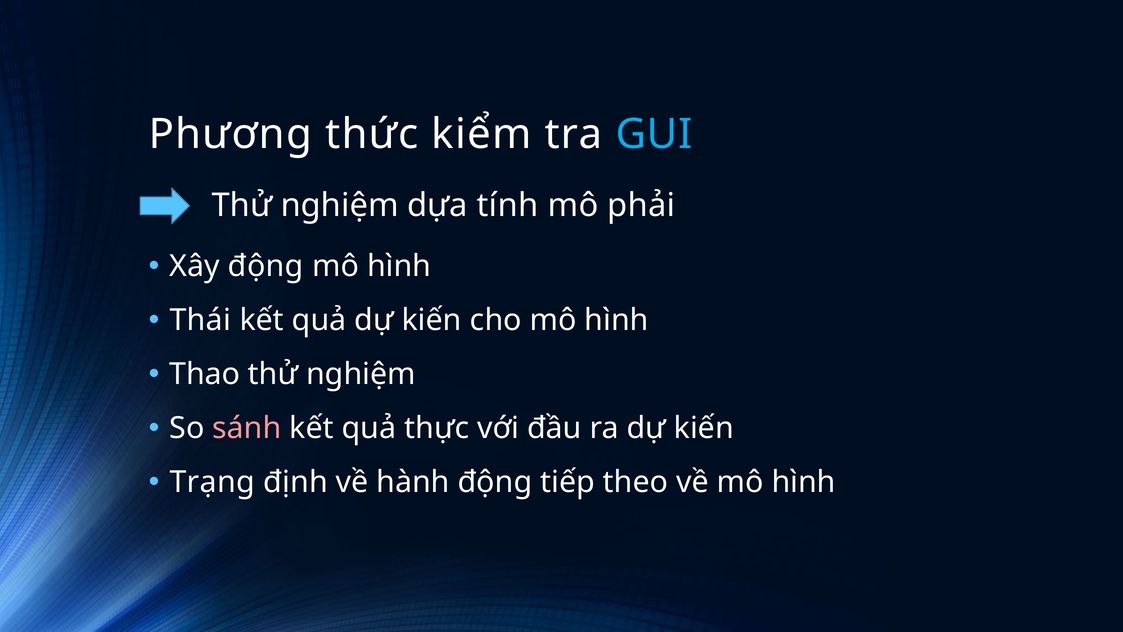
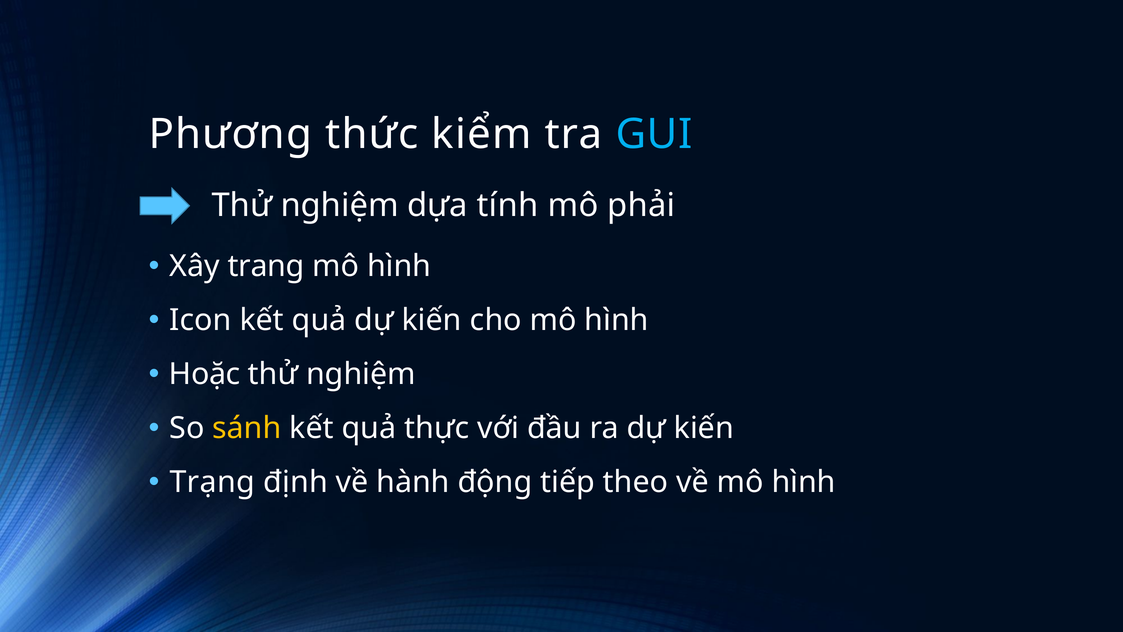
Xây động: động -> trang
Thái: Thái -> Icon
Thao: Thao -> Hoặc
sánh colour: pink -> yellow
